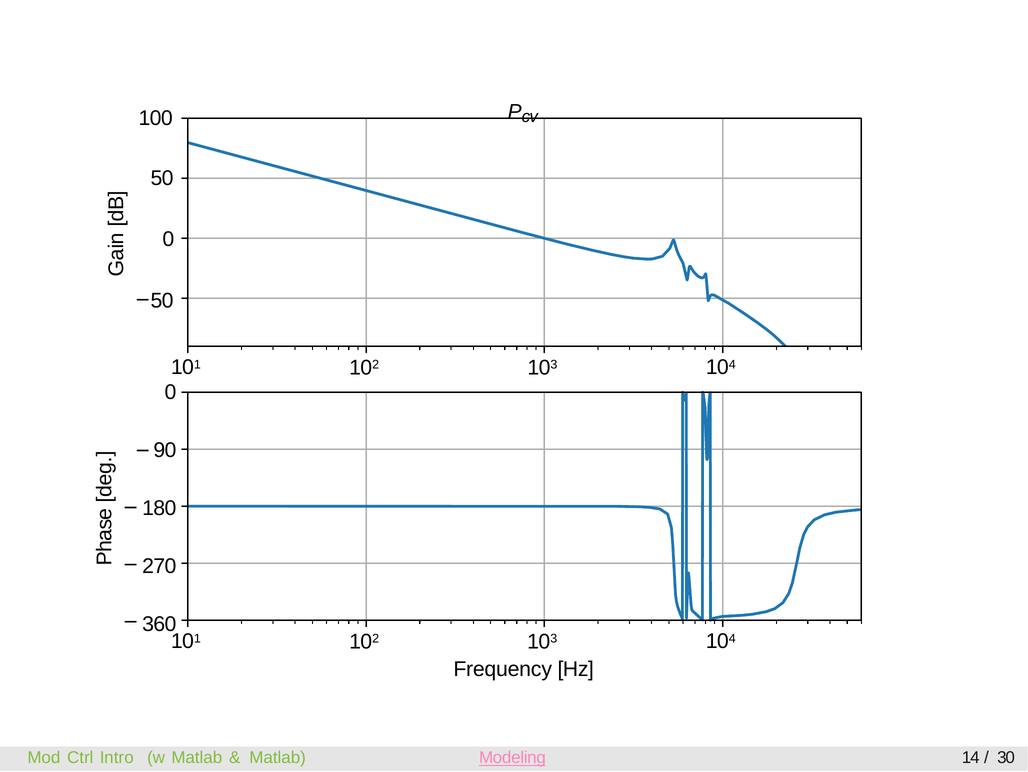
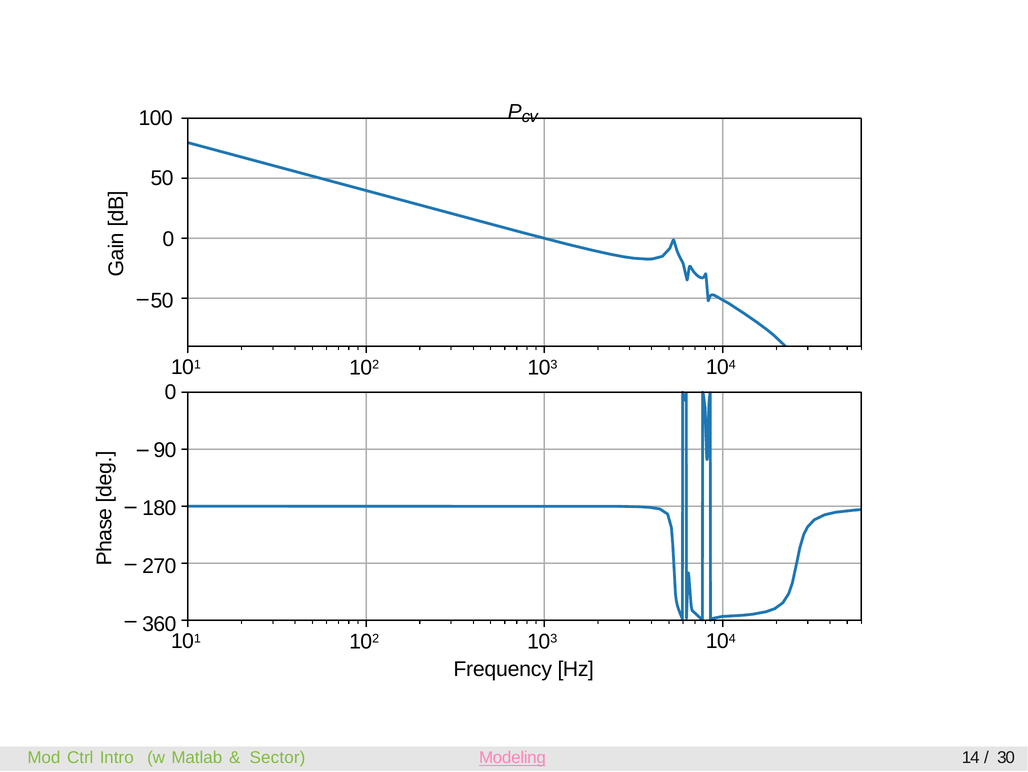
Matlab at (278, 758): Matlab -> Sector
